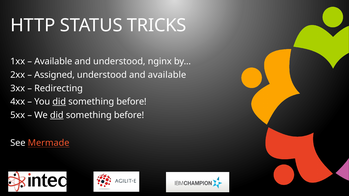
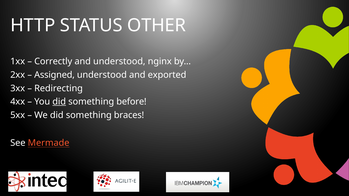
TRICKS: TRICKS -> OTHER
Available at (53, 61): Available -> Correctly
and available: available -> exported
did at (57, 115) underline: present -> none
before at (129, 115): before -> braces
